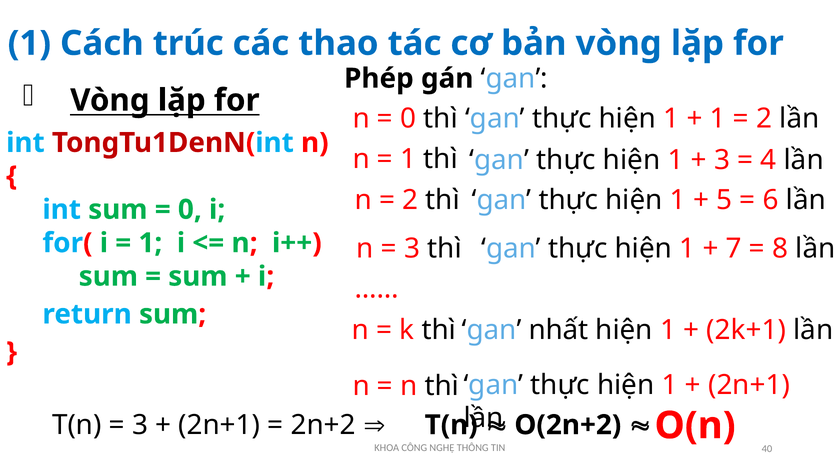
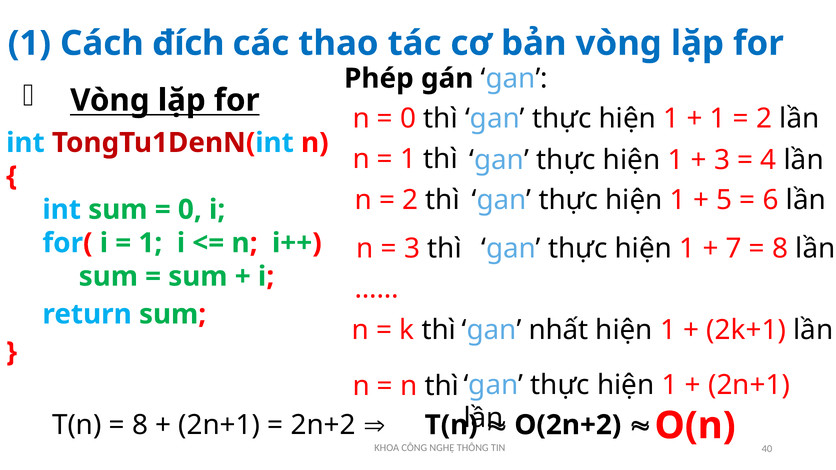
trúc: trúc -> đích
3 at (140, 425): 3 -> 8
